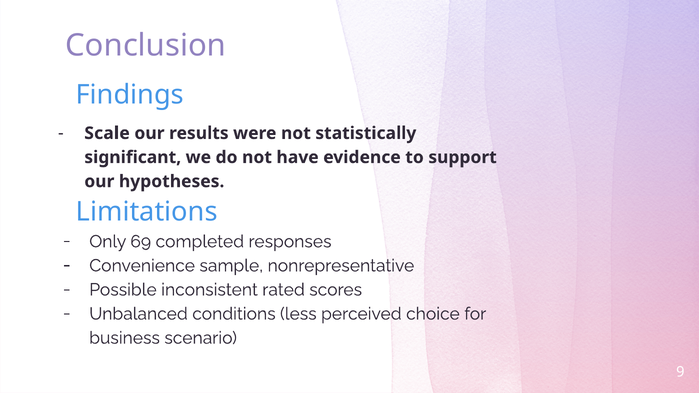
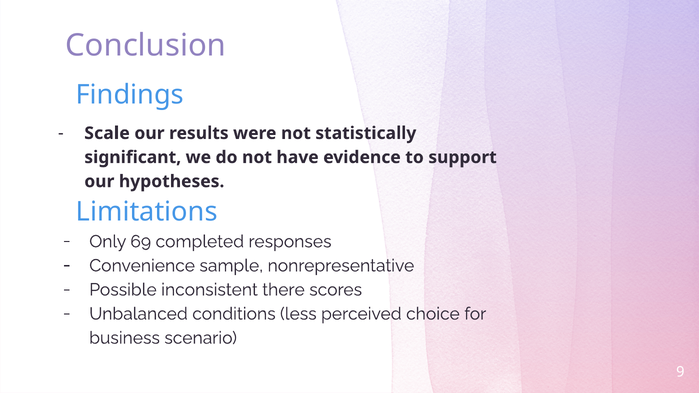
rated: rated -> there
